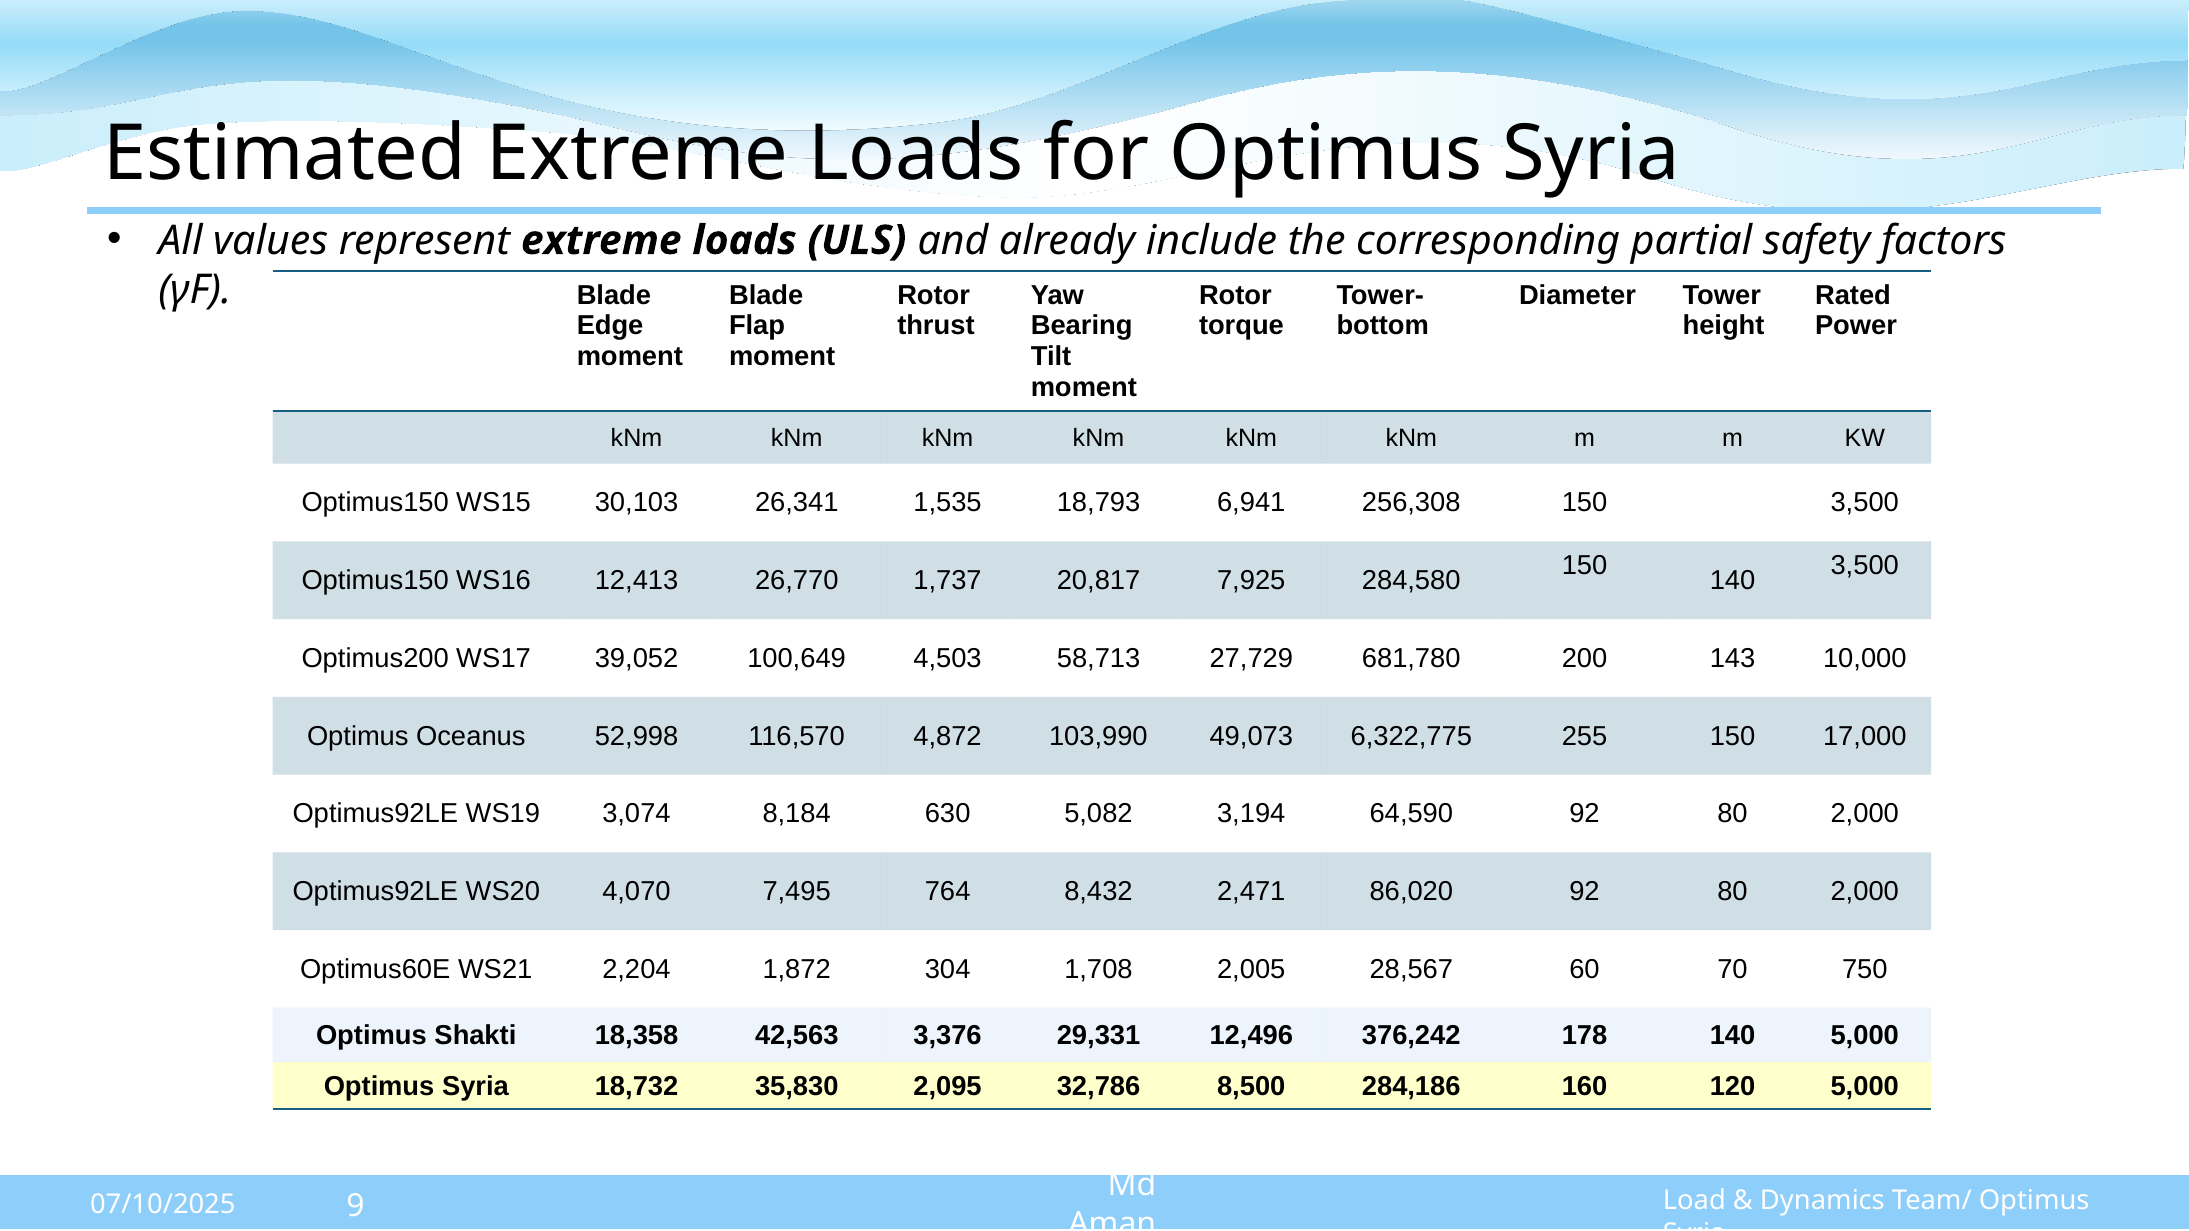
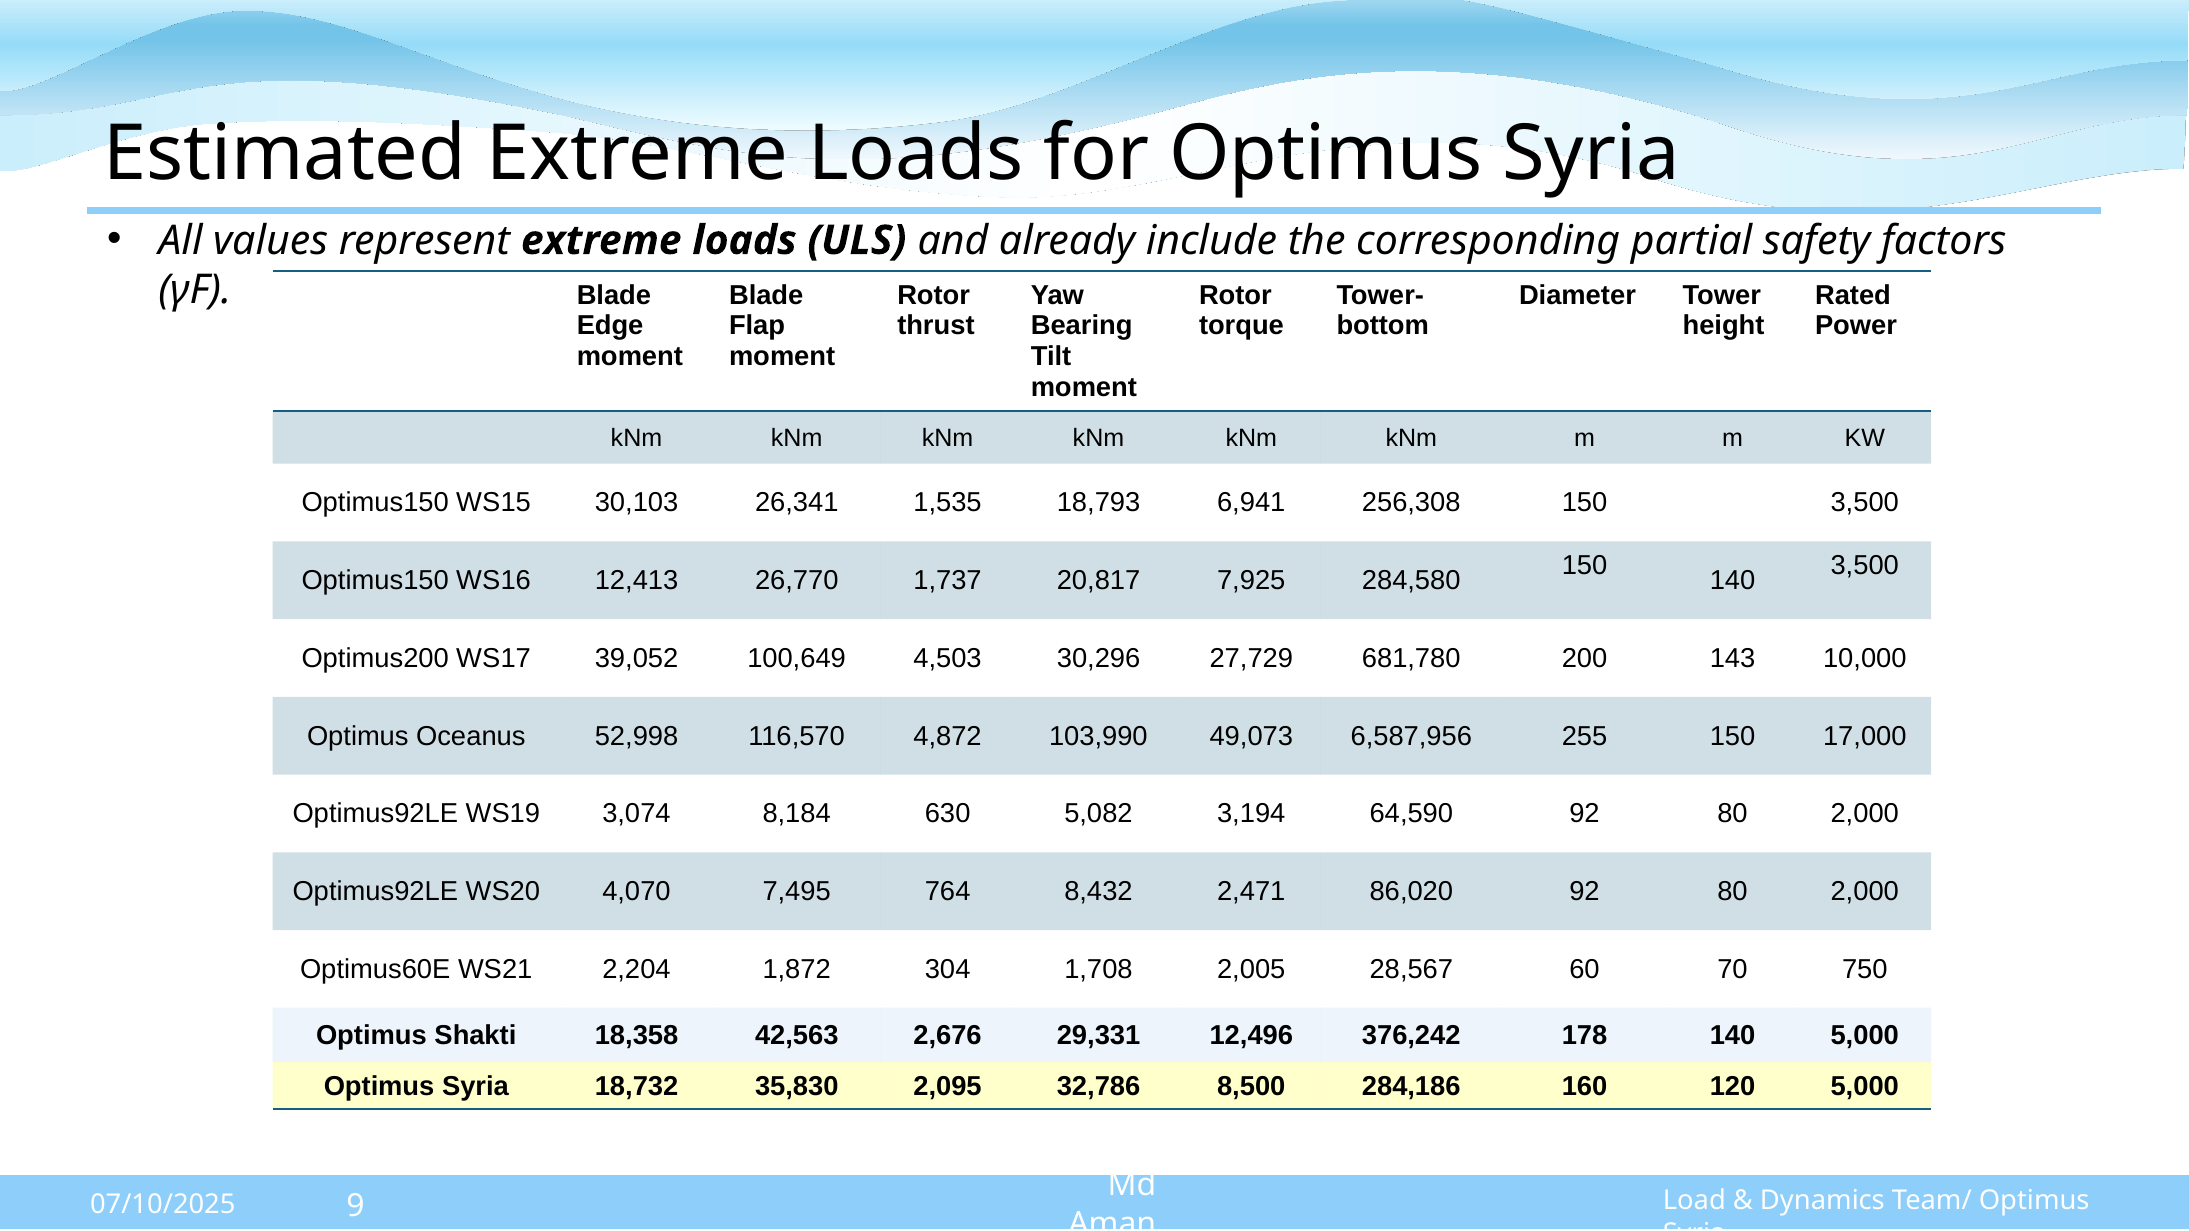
58,713: 58,713 -> 30,296
6,322,775: 6,322,775 -> 6,587,956
3,376: 3,376 -> 2,676
